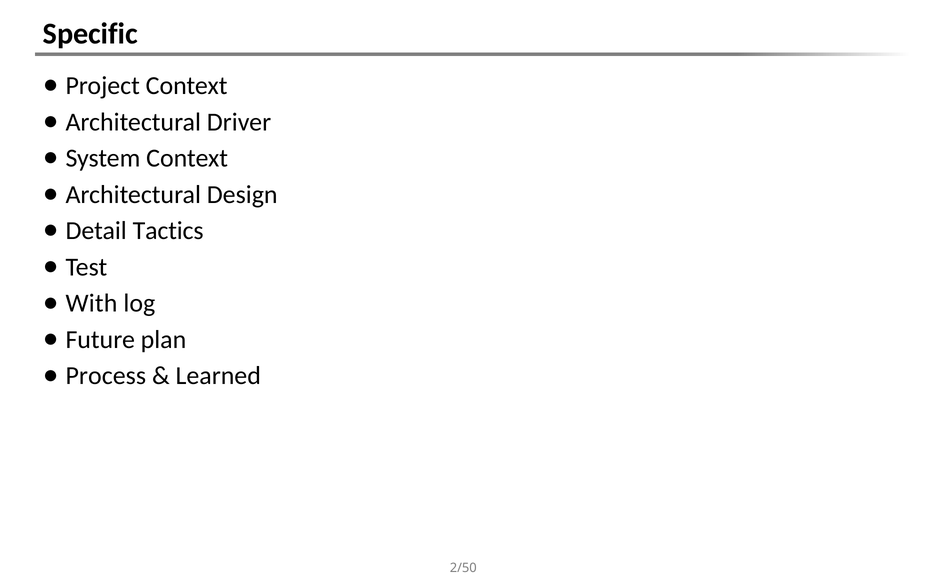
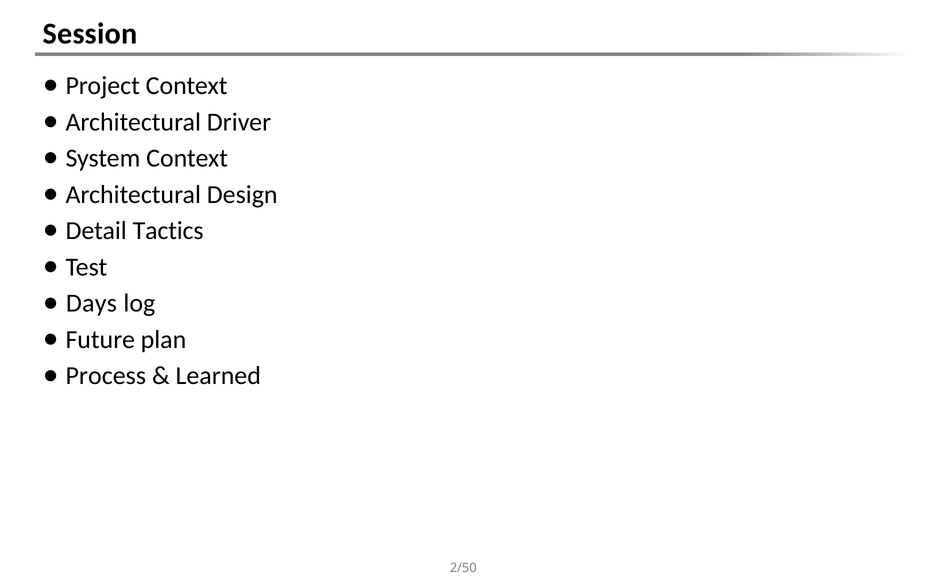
Specific: Specific -> Session
With: With -> Days
